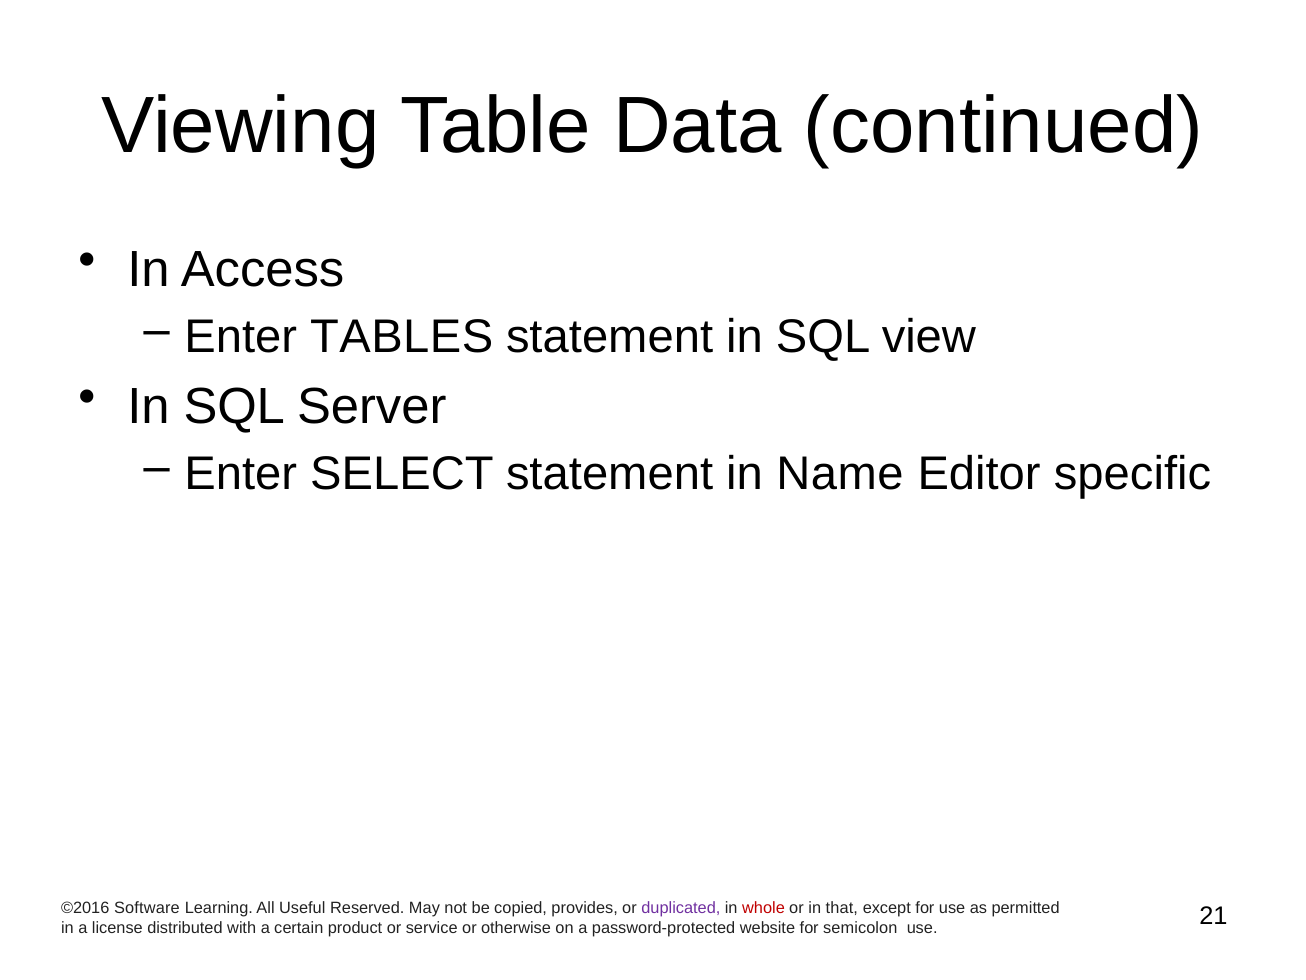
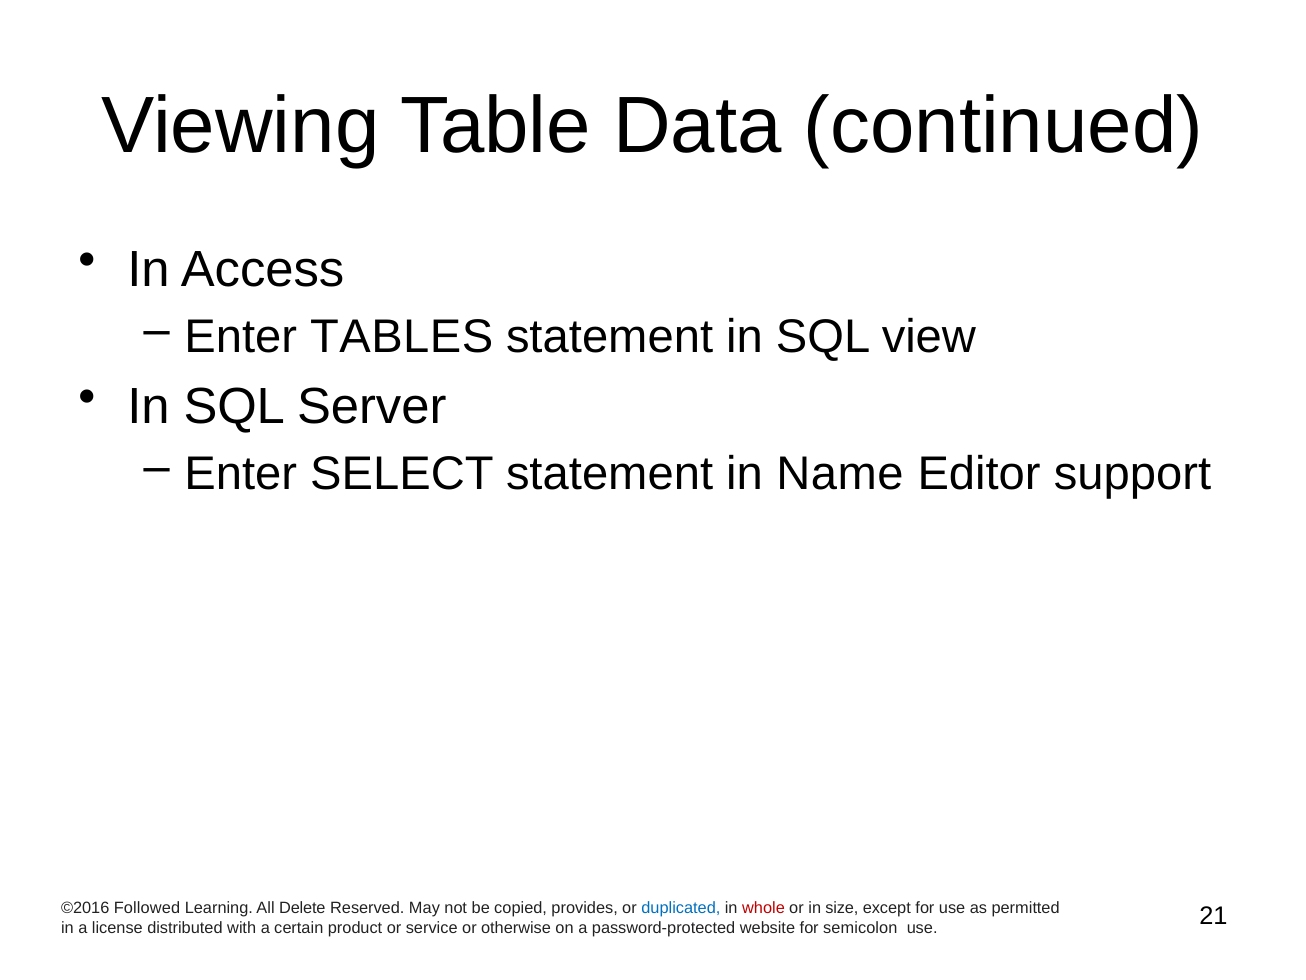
specific: specific -> support
Software: Software -> Followed
Useful: Useful -> Delete
duplicated colour: purple -> blue
that: that -> size
